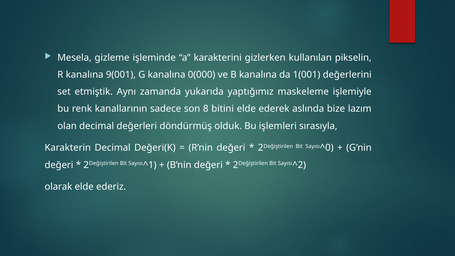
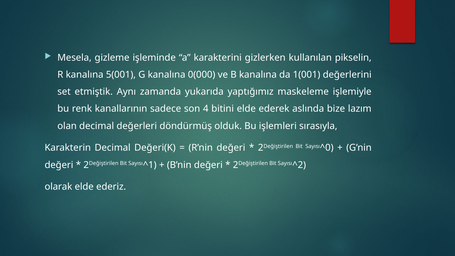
9(001: 9(001 -> 5(001
8: 8 -> 4
